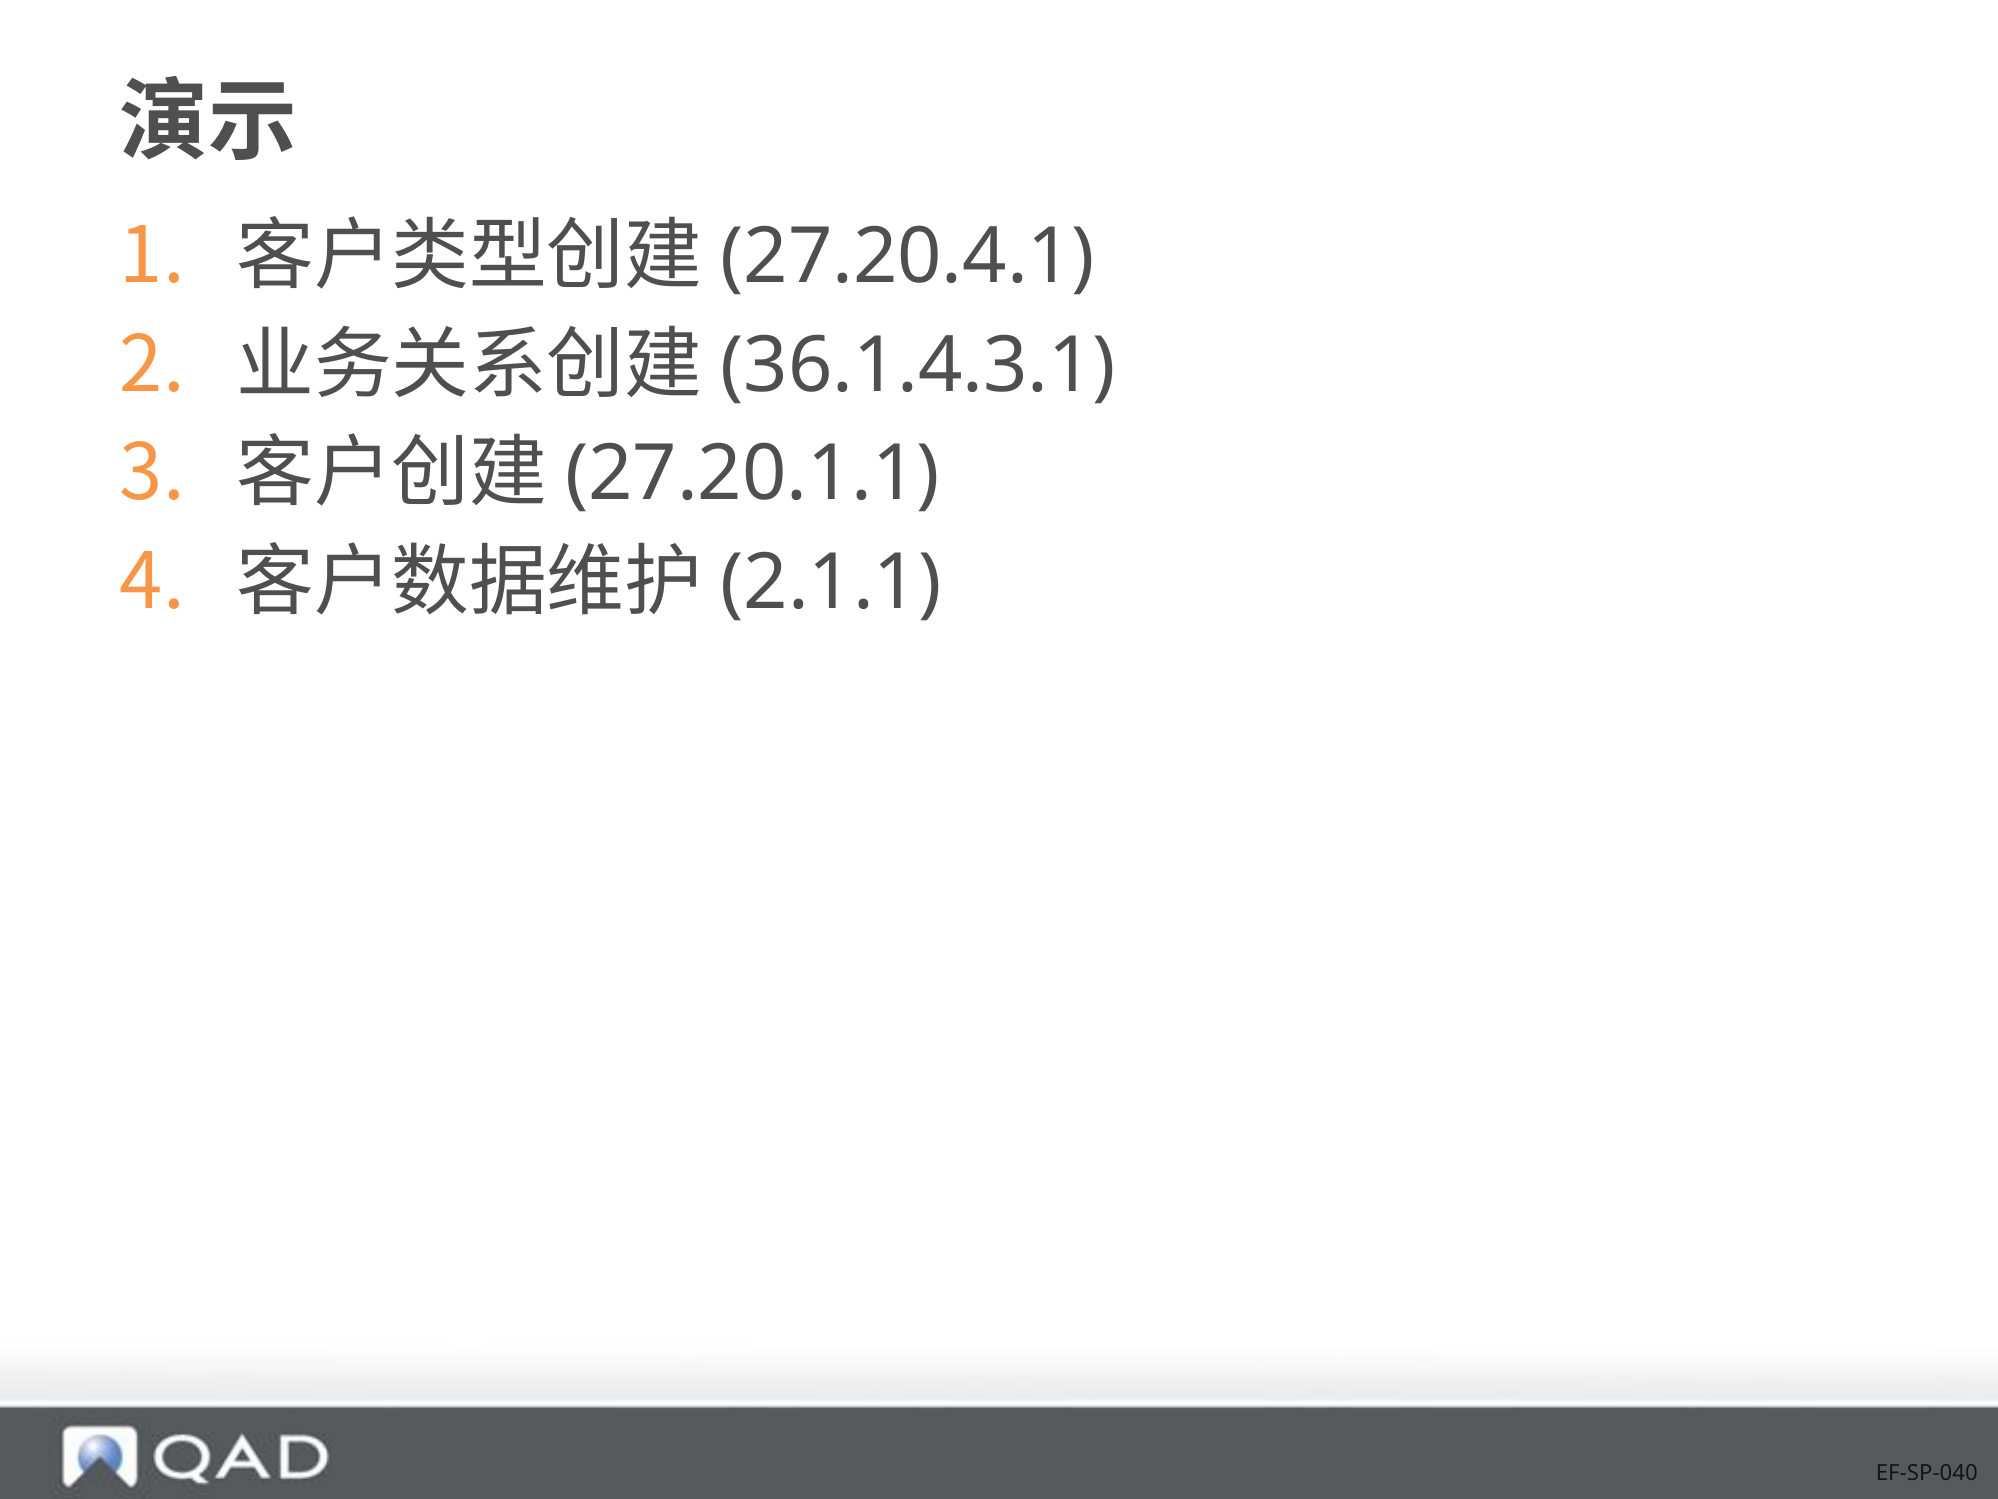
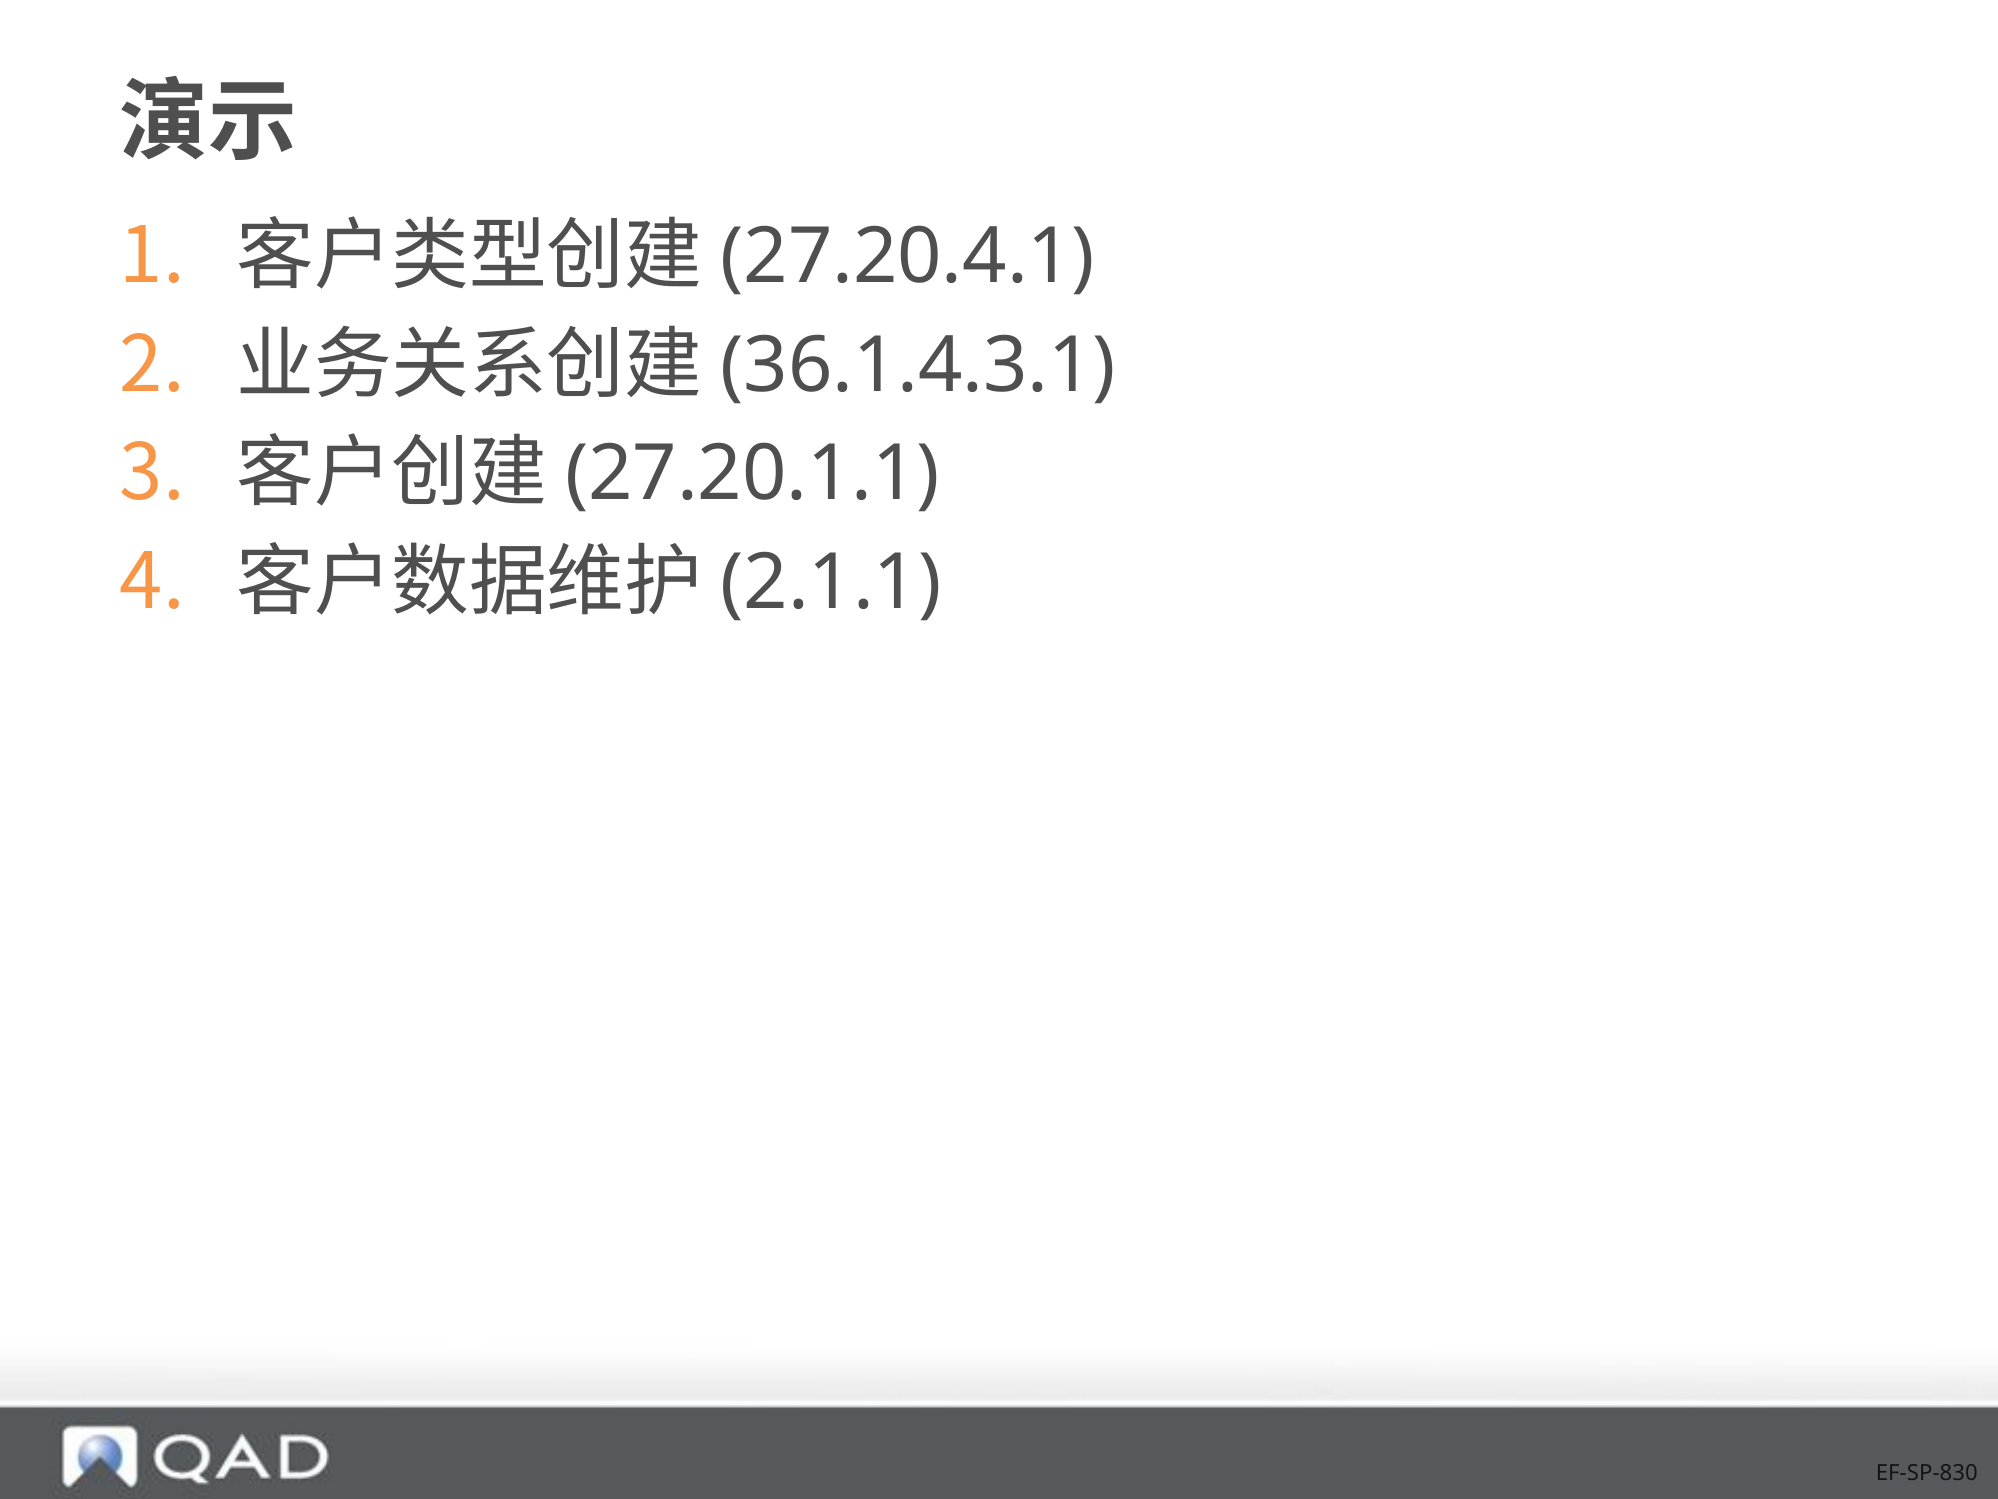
EF-SP-040: EF-SP-040 -> EF-SP-830
